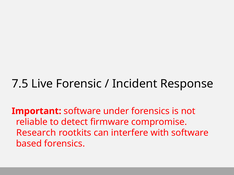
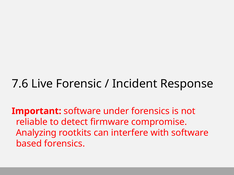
7.5: 7.5 -> 7.6
Research: Research -> Analyzing
